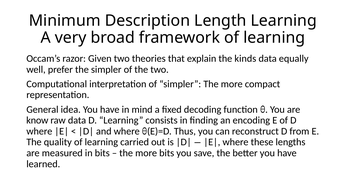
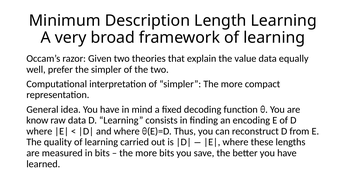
kinds: kinds -> value
